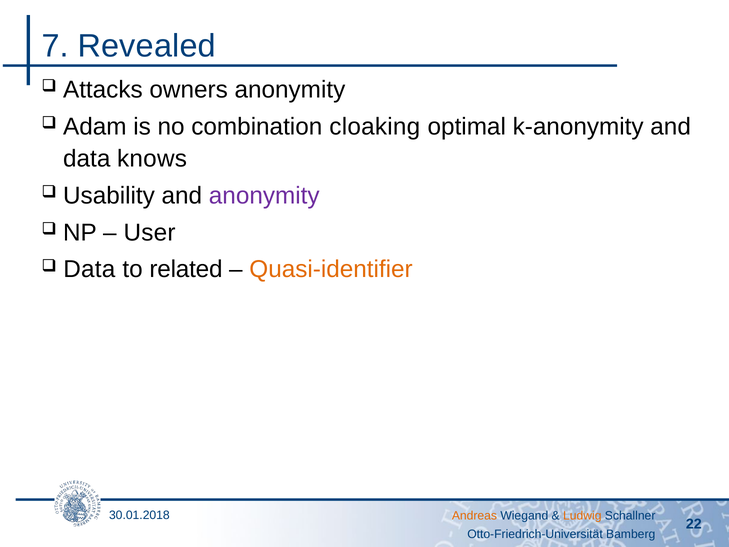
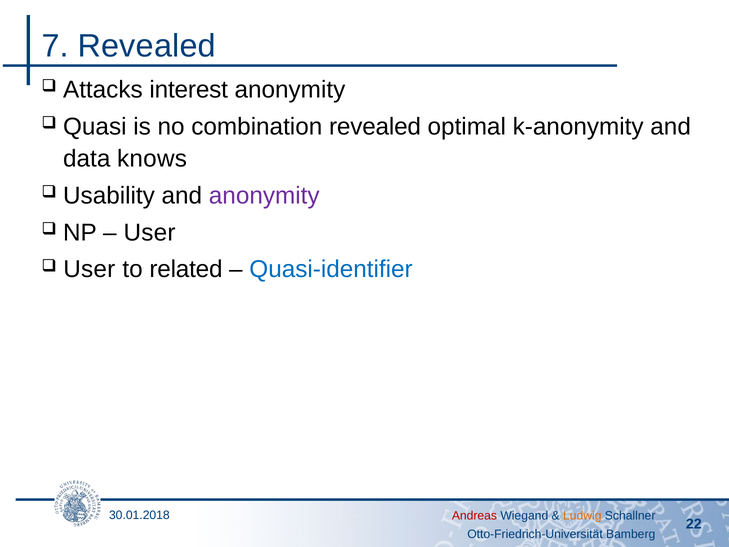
owners: owners -> interest
Adam: Adam -> Quasi
combination cloaking: cloaking -> revealed
Data at (89, 269): Data -> User
Quasi-identifier colour: orange -> blue
Andreas colour: orange -> red
